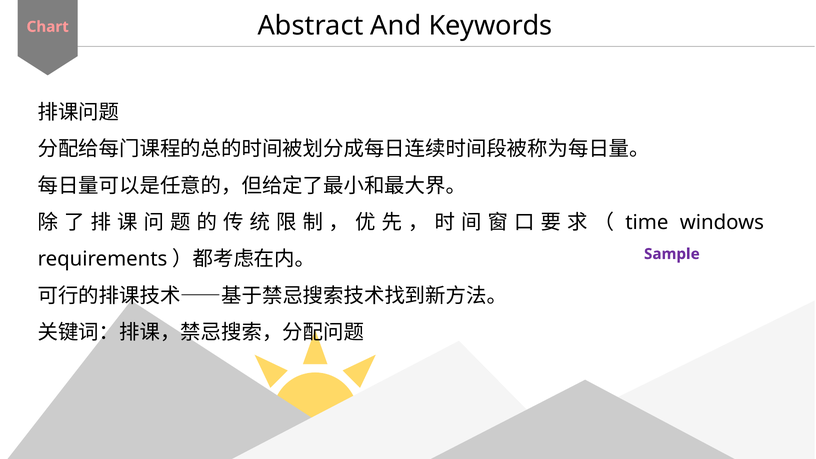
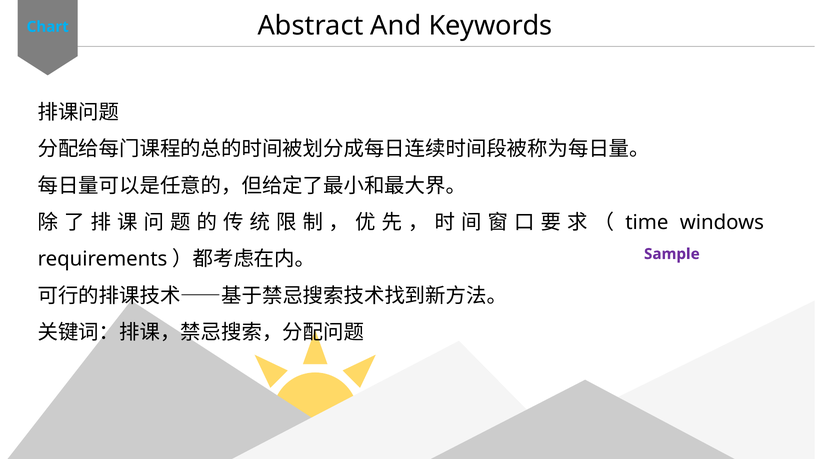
Chart colour: pink -> light blue
